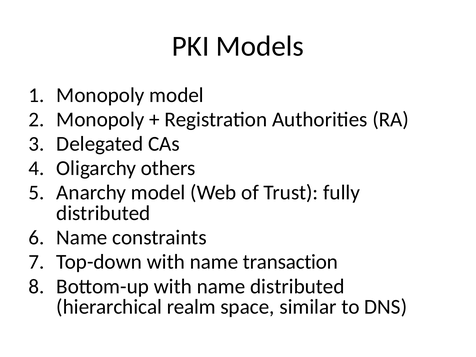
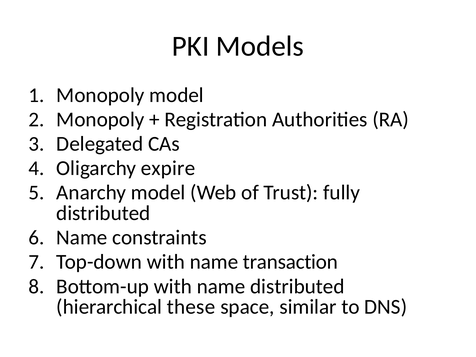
others: others -> expire
realm: realm -> these
